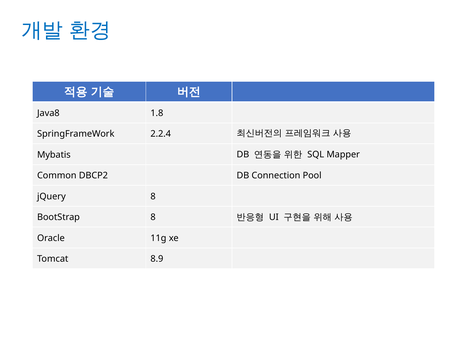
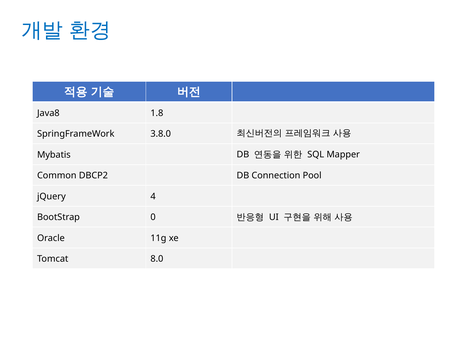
2.2.4: 2.2.4 -> 3.8.0
jQuery 8: 8 -> 4
BootStrap 8: 8 -> 0
8.9: 8.9 -> 8.0
